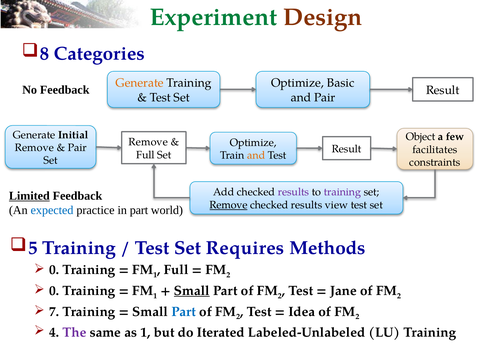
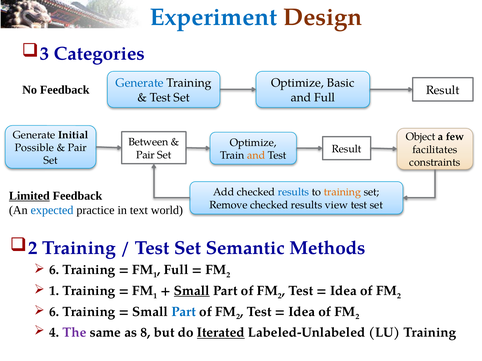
Experiment colour: green -> blue
8: 8 -> 3
Generate at (140, 83) colour: orange -> blue
and Pair: Pair -> Full
Remove at (148, 142): Remove -> Between
Remove at (34, 148): Remove -> Possible
Full at (145, 155): Full -> Pair
results at (293, 192) colour: purple -> blue
training at (342, 192) colour: purple -> orange
Remove at (229, 205) underline: present -> none
in part: part -> text
5 at (33, 248): 5 -> 2
Requires: Requires -> Semantic
0 at (54, 270): 0 -> 6
0 at (54, 291): 0 -> 1
Jane at (343, 291): Jane -> Idea
7 at (54, 312): 7 -> 6
as 1: 1 -> 8
Iterated underline: none -> present
